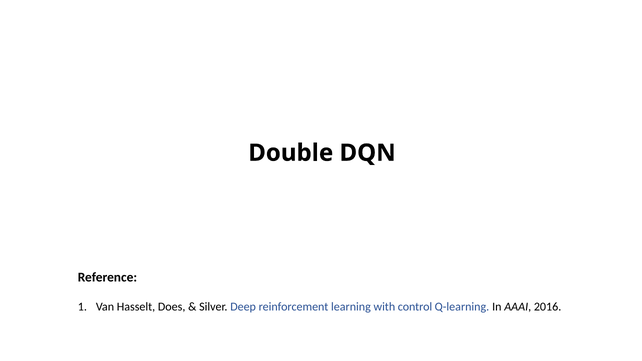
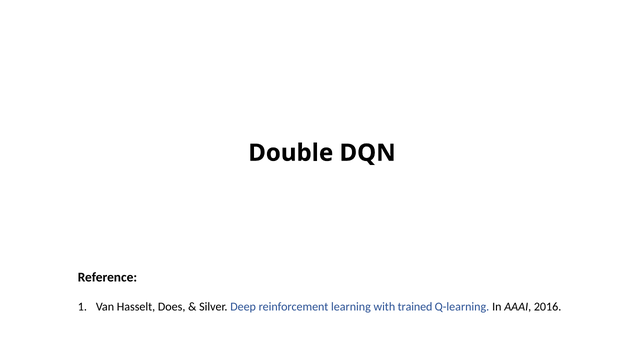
control: control -> trained
